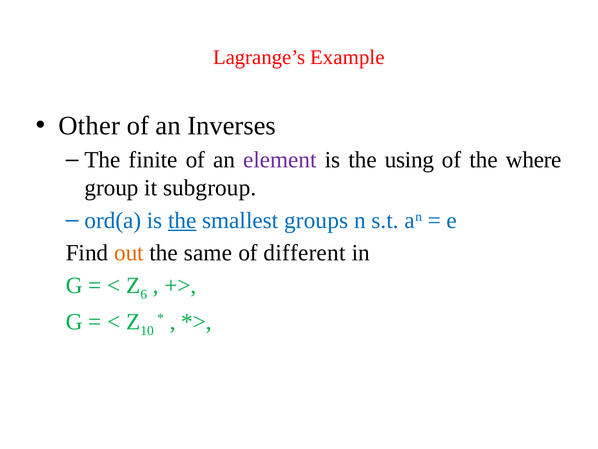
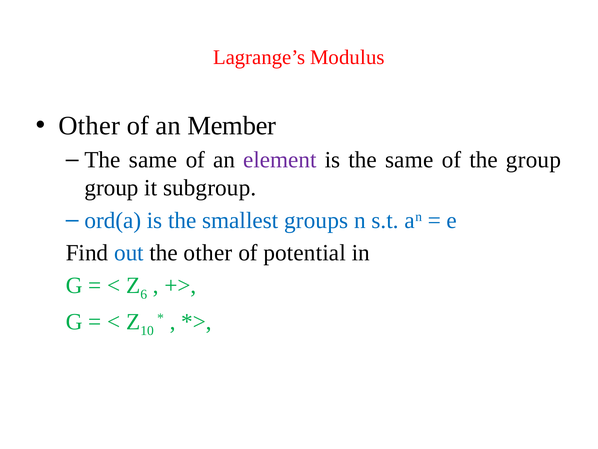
Example: Example -> Modulus
Inverses: Inverses -> Member
finite at (153, 160): finite -> same
is the using: using -> same
the where: where -> group
the at (182, 220) underline: present -> none
out colour: orange -> blue
the same: same -> other
different: different -> potential
